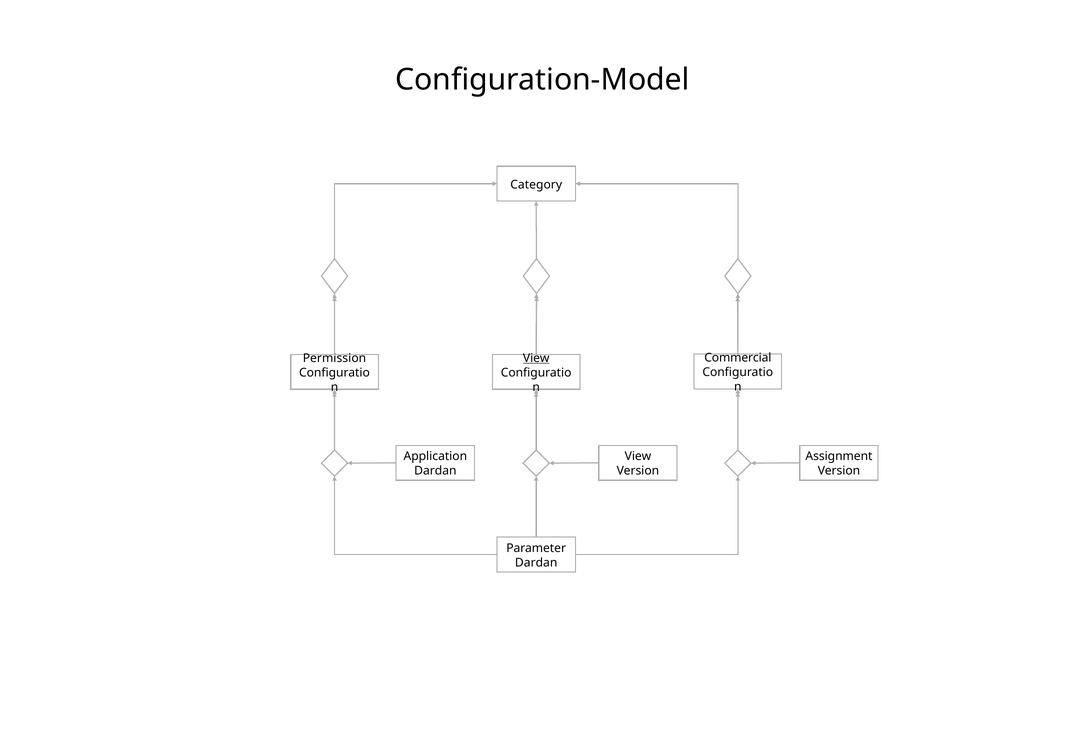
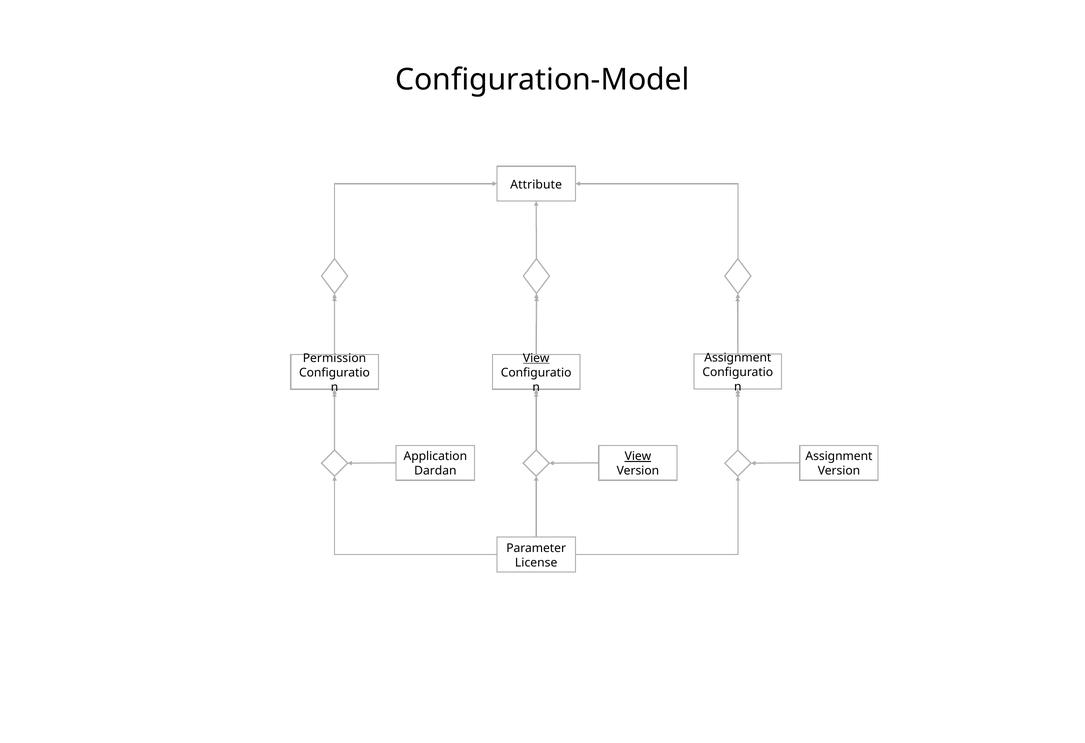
Category: Category -> Attribute
Commercial at (738, 358): Commercial -> Assignment
View at (638, 457) underline: none -> present
Dardan at (536, 563): Dardan -> License
